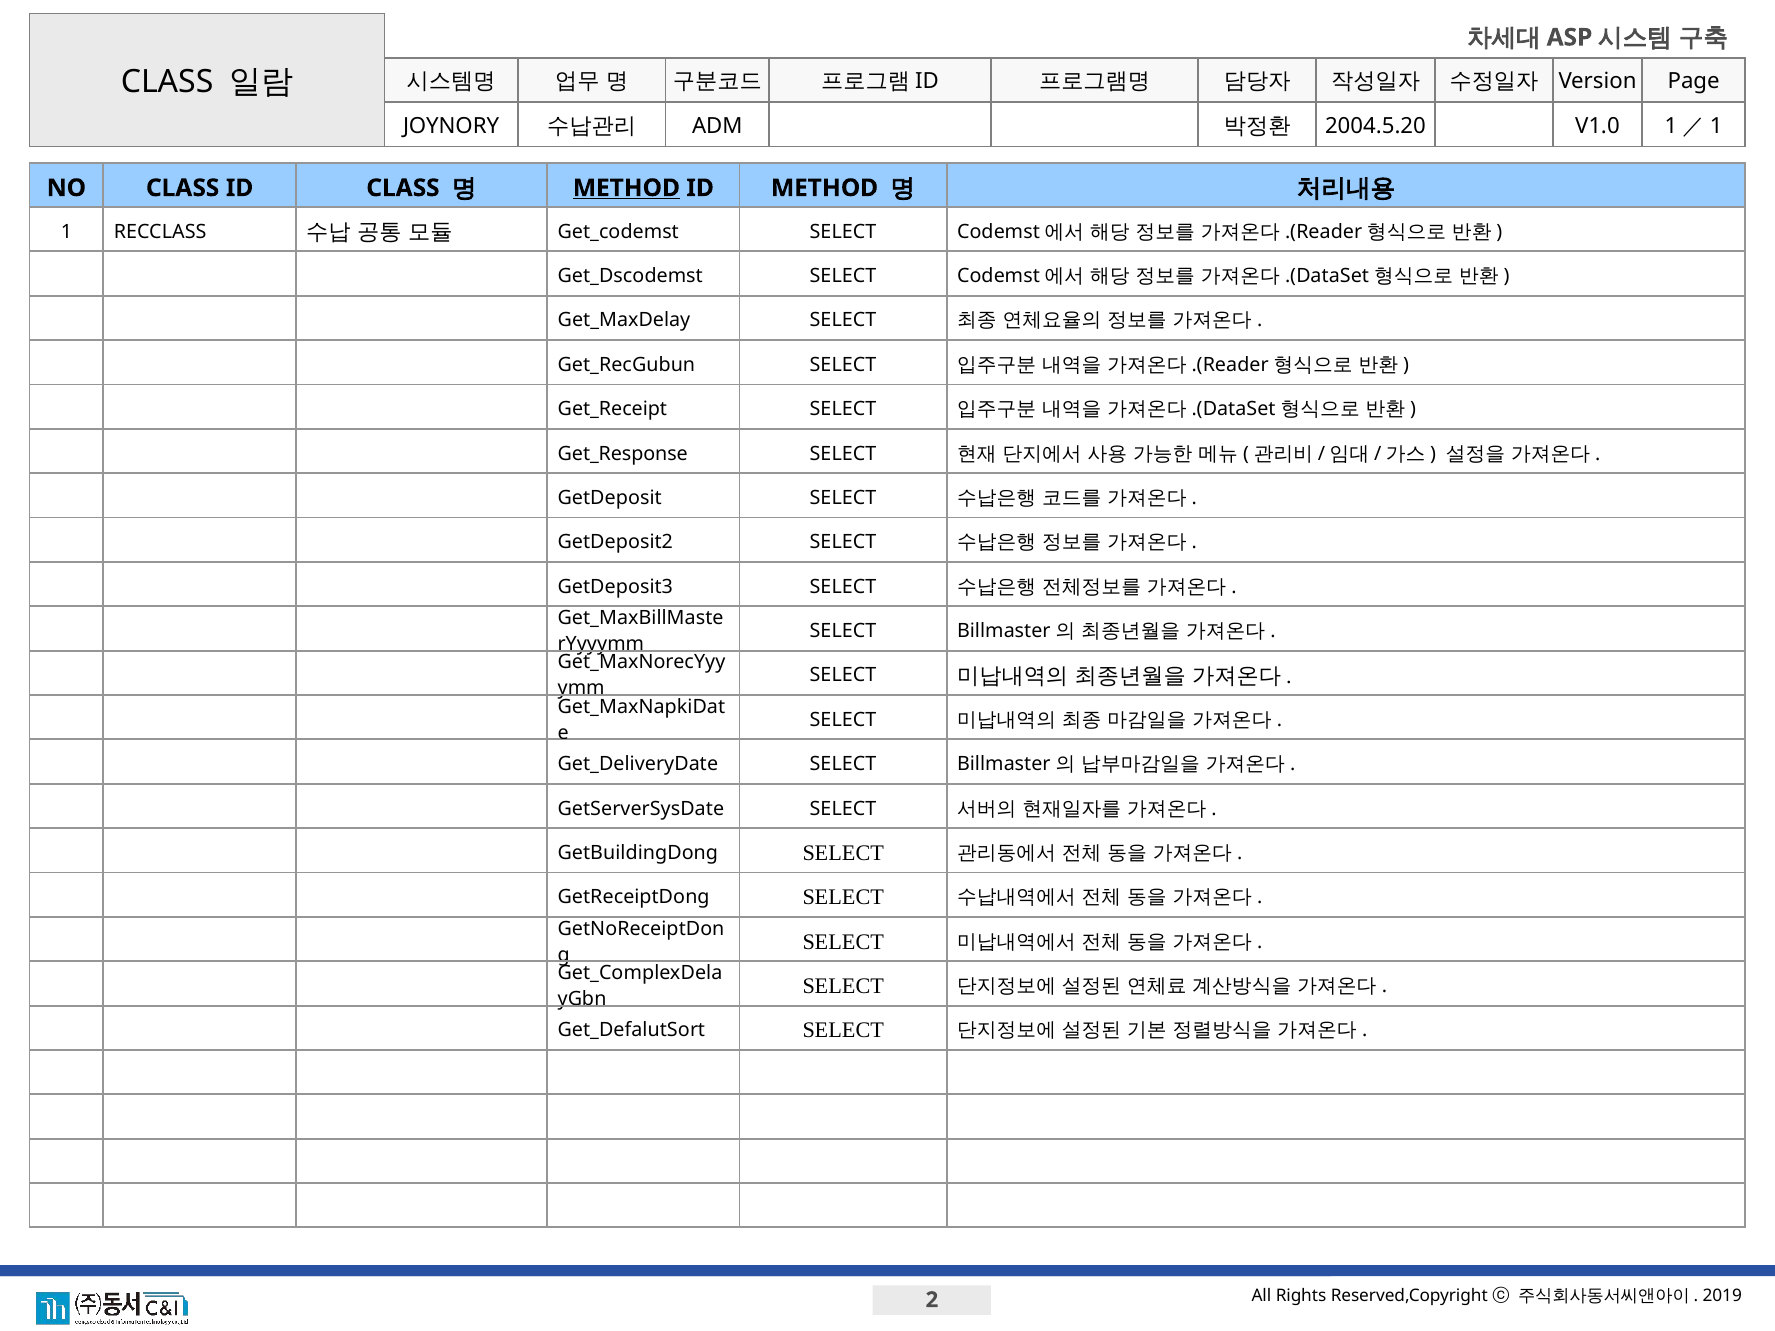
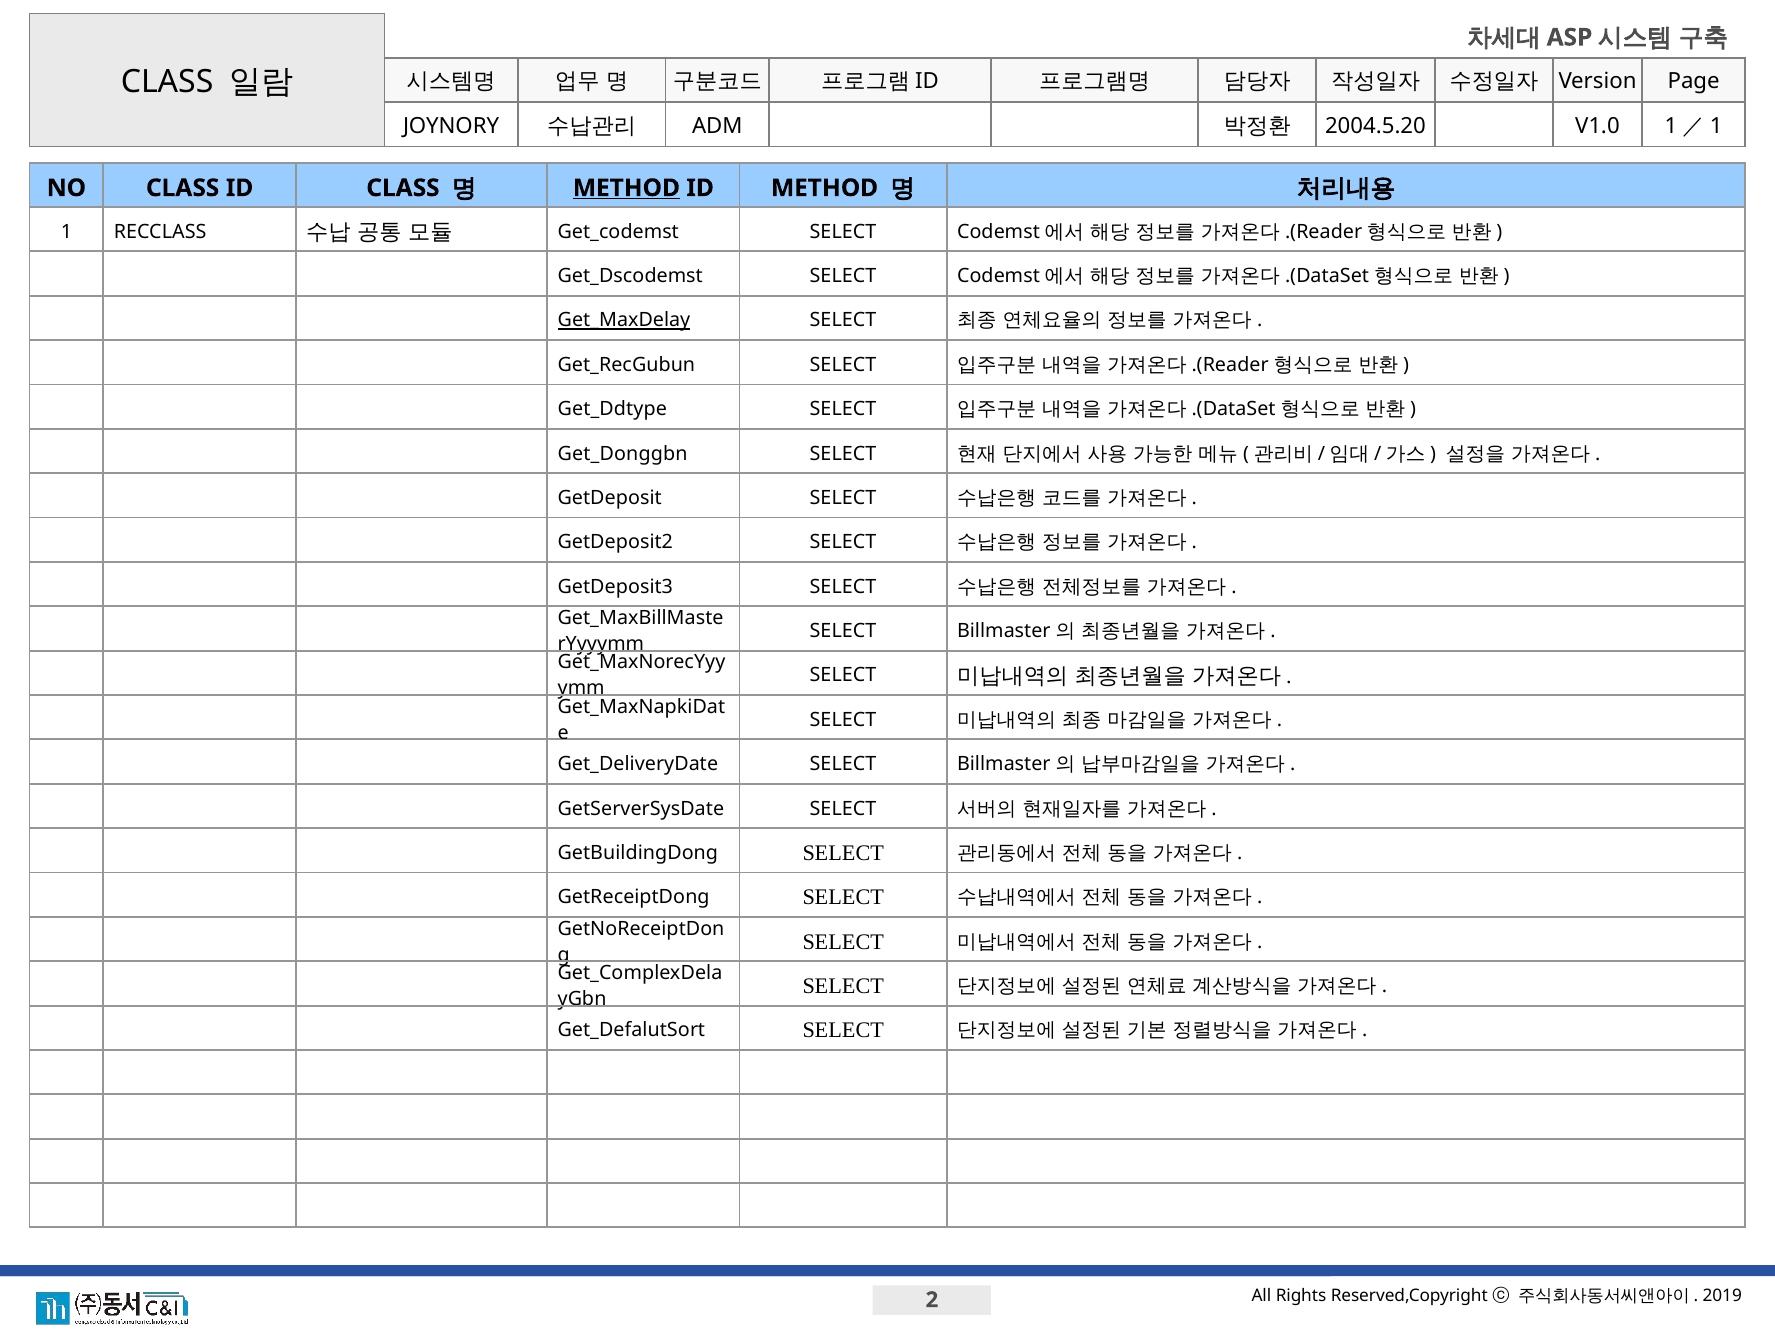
Get_MaxDelay underline: none -> present
Get_Receipt: Get_Receipt -> Get_Ddtype
Get_Response: Get_Response -> Get_Donggbn
